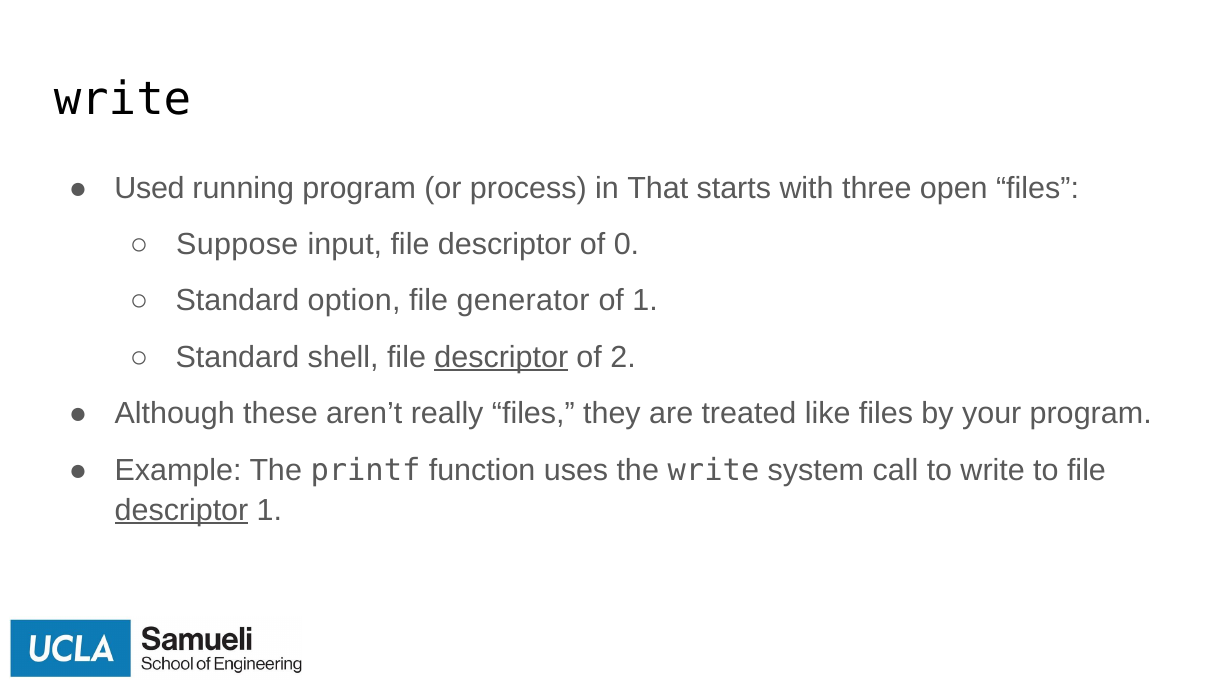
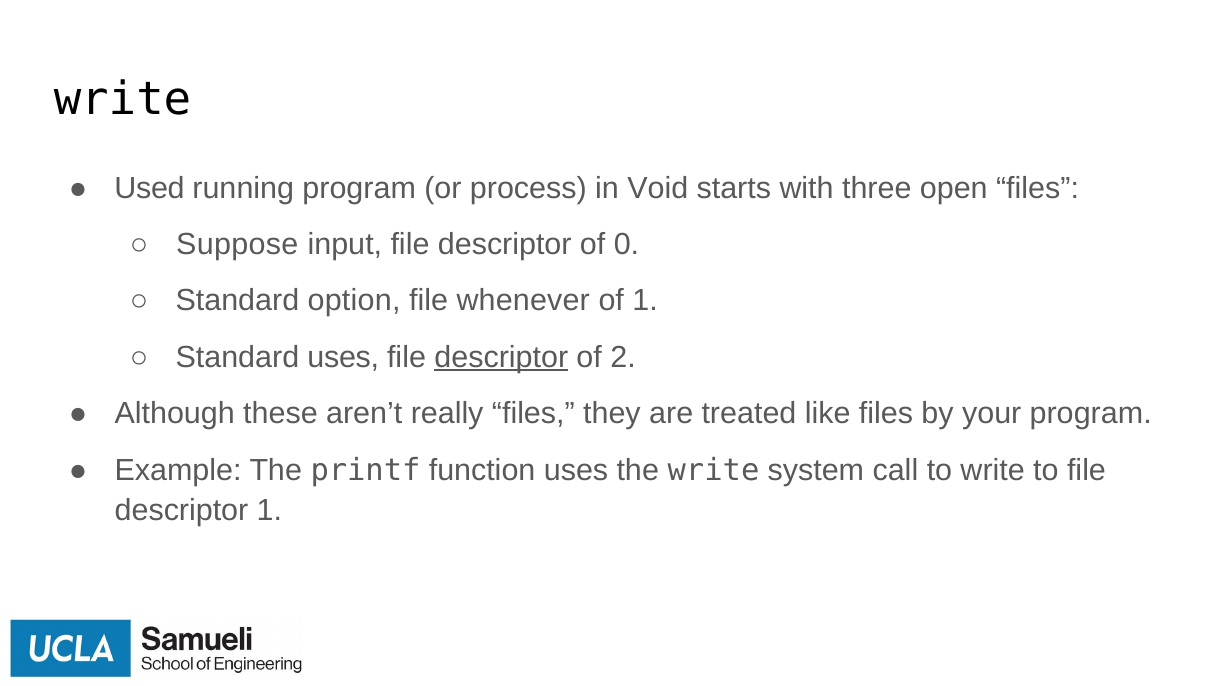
That: That -> Void
generator: generator -> whenever
Standard shell: shell -> uses
descriptor at (181, 510) underline: present -> none
